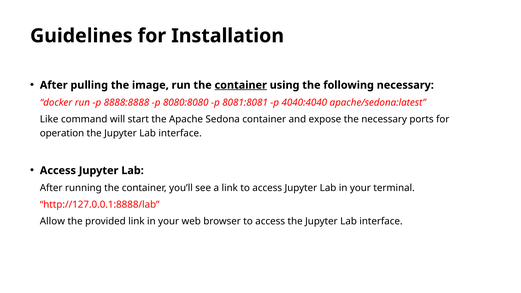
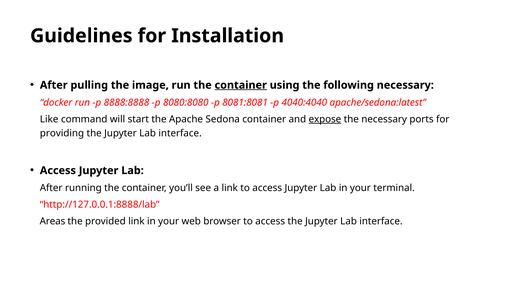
expose underline: none -> present
operation: operation -> providing
Allow: Allow -> Areas
